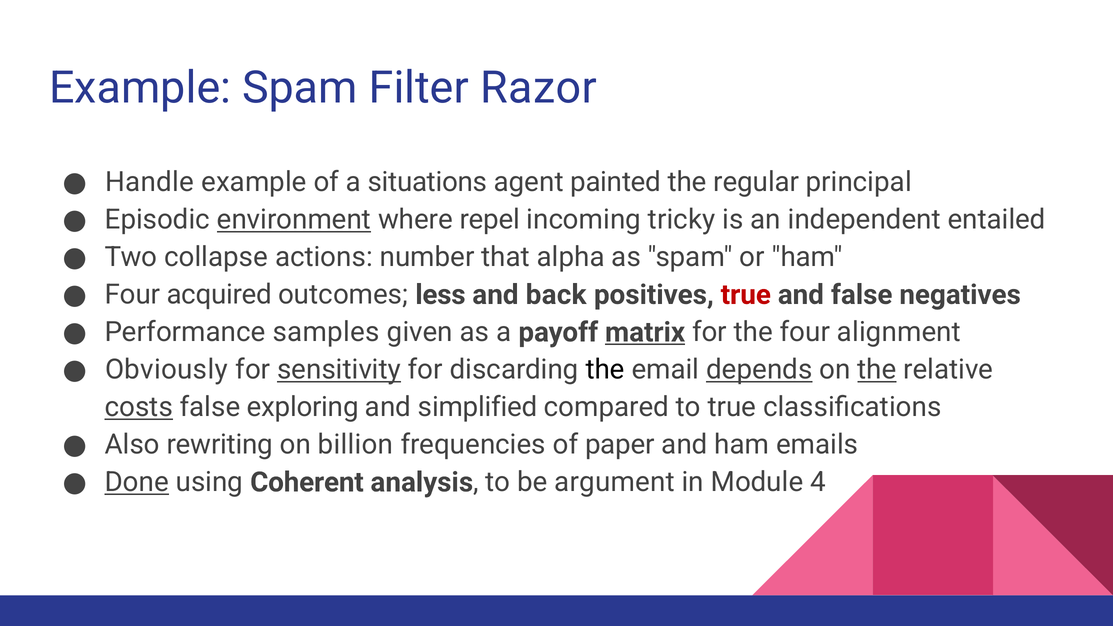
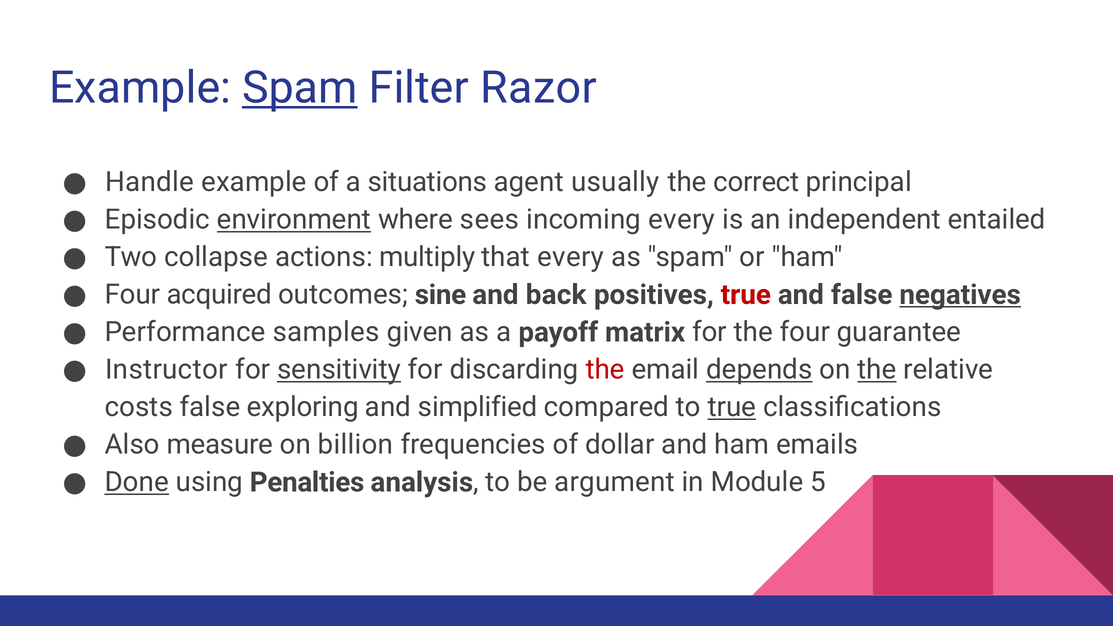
Spam at (300, 88) underline: none -> present
painted: painted -> usually
regular: regular -> correct
repel: repel -> sees
incoming tricky: tricky -> every
number: number -> multiply
that alpha: alpha -> every
less: less -> sine
negatives underline: none -> present
matrix underline: present -> none
alignment: alignment -> guarantee
Obviously: Obviously -> Instructor
the at (605, 370) colour: black -> red
costs underline: present -> none
true at (732, 407) underline: none -> present
rewriting: rewriting -> measure
paper: paper -> dollar
Coherent: Coherent -> Penalties
4: 4 -> 5
